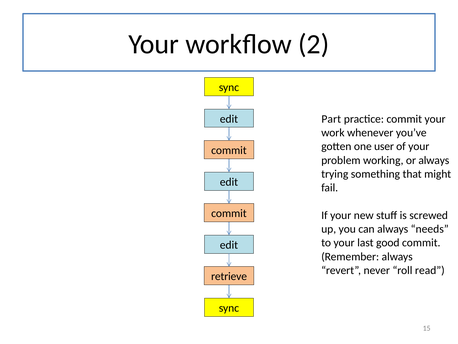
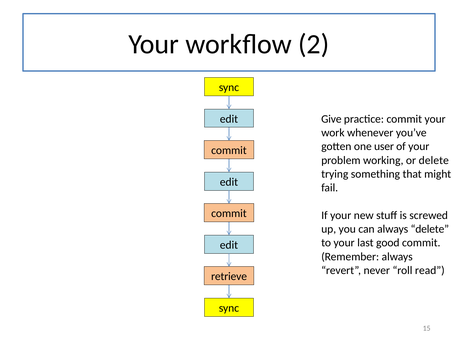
Part: Part -> Give
or always: always -> delete
always needs: needs -> delete
